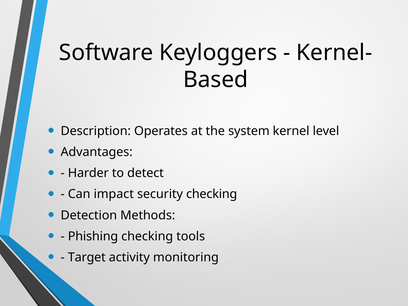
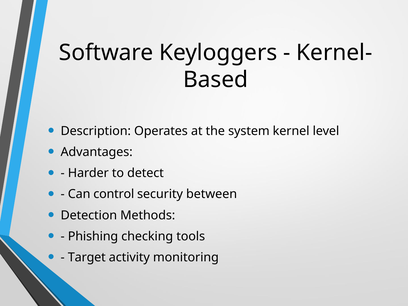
impact: impact -> control
security checking: checking -> between
